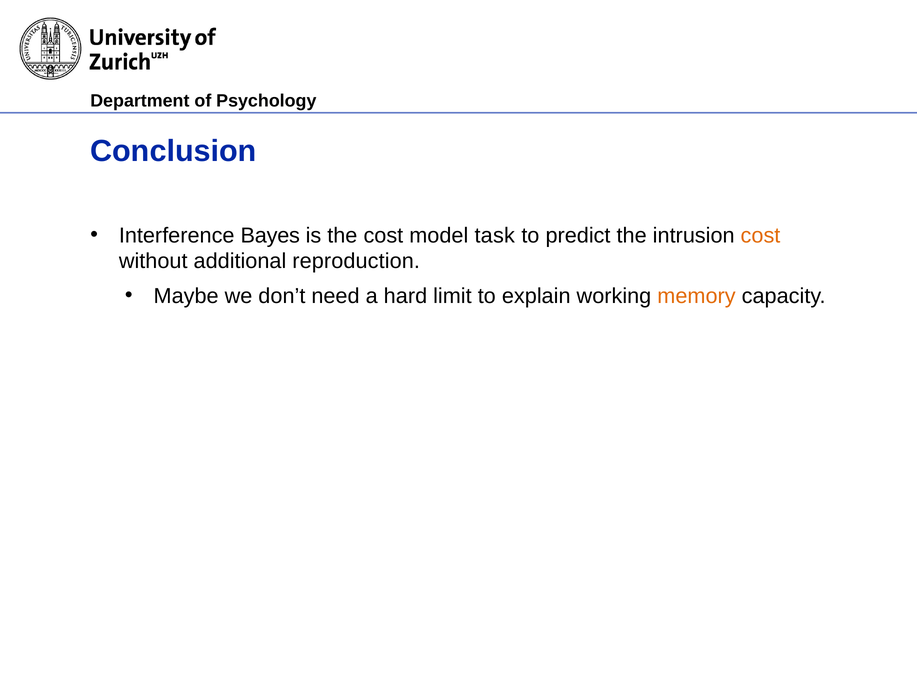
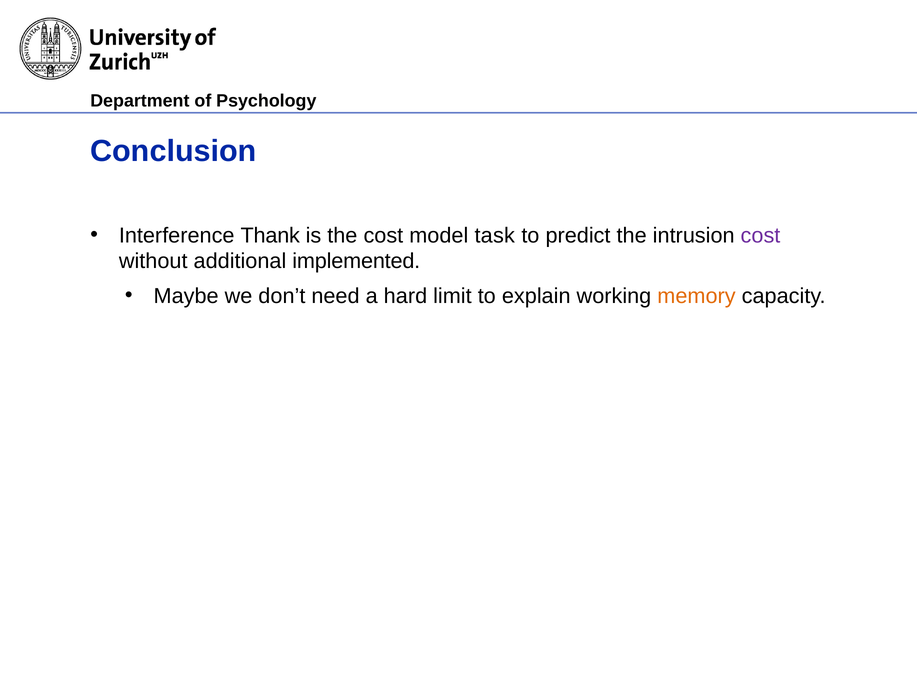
Bayes: Bayes -> Thank
cost at (760, 236) colour: orange -> purple
reproduction: reproduction -> implemented
